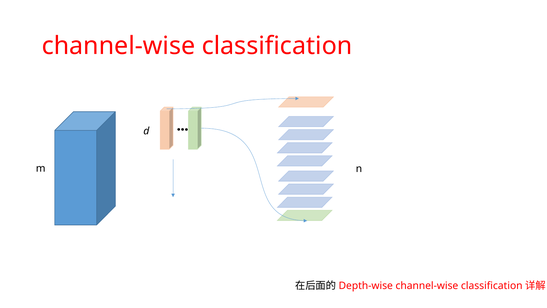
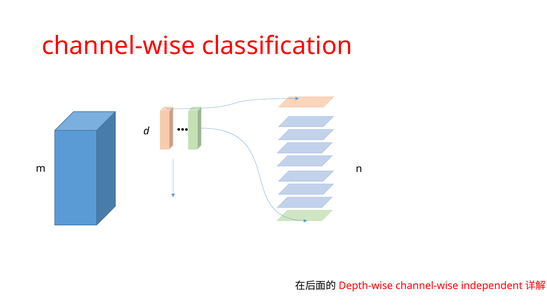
classification at (492, 285): classification -> independent
